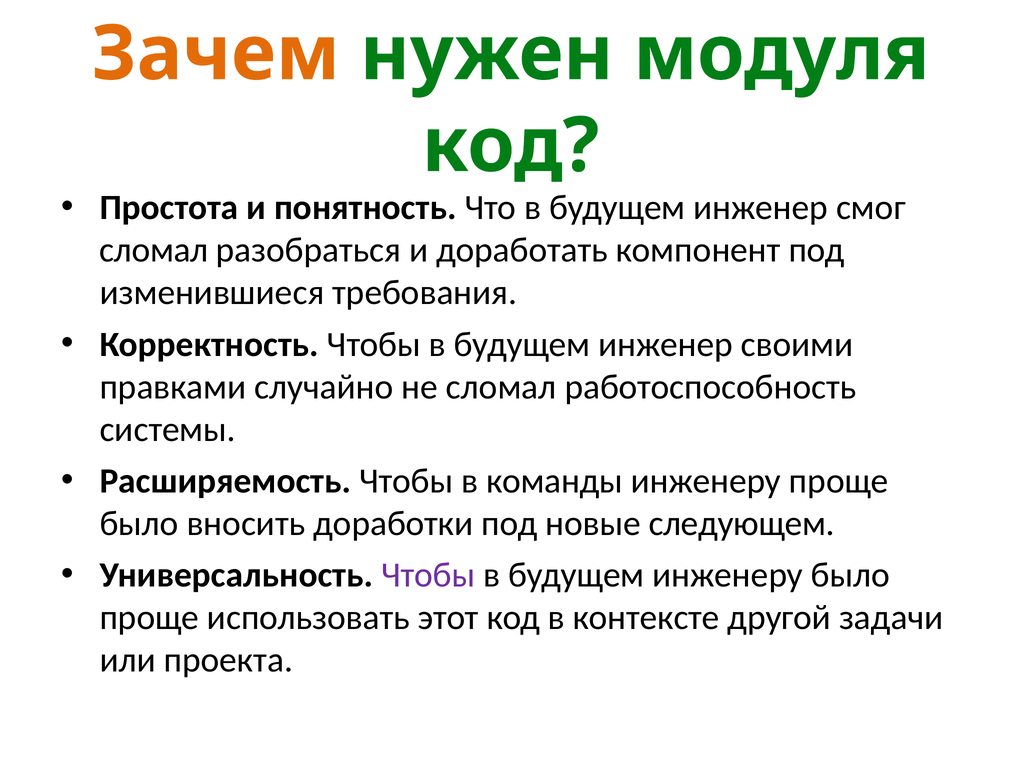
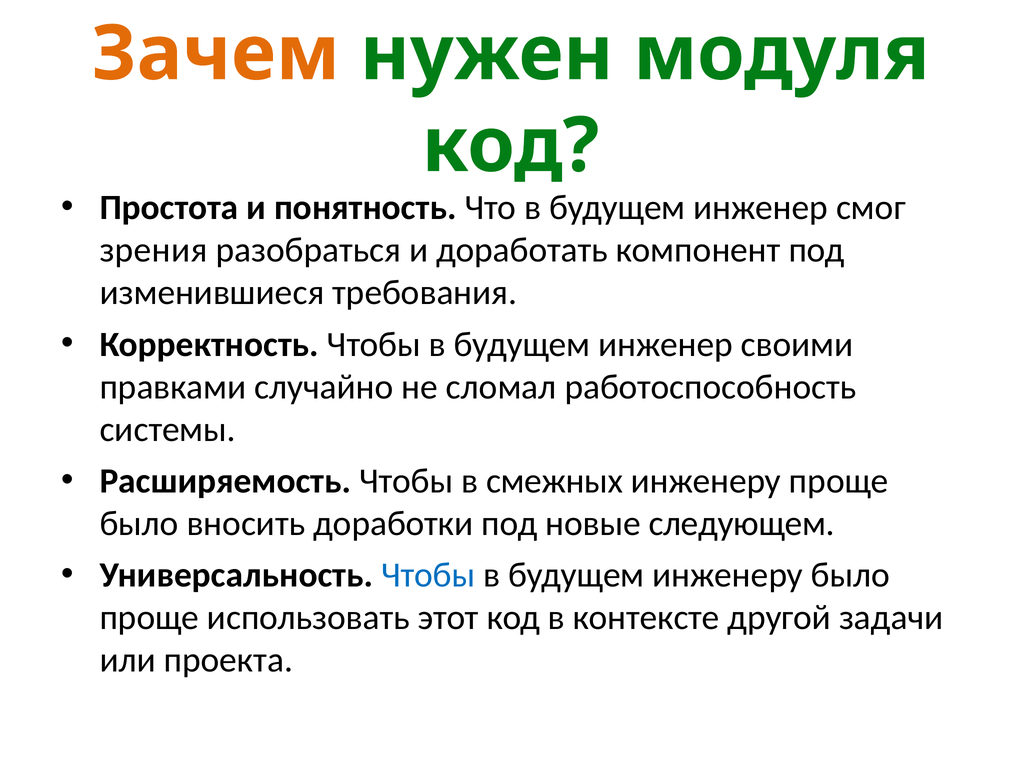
сломал at (154, 250): сломал -> зрения
команды: команды -> смежных
Чтобы at (428, 575) colour: purple -> blue
